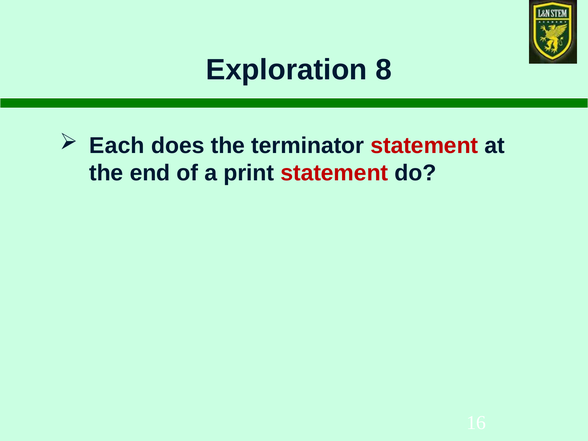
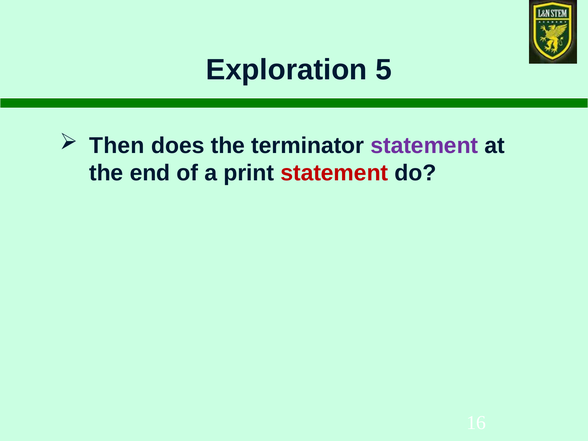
8: 8 -> 5
Each: Each -> Then
statement at (424, 146) colour: red -> purple
